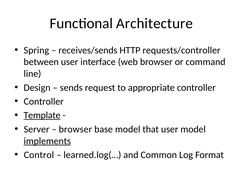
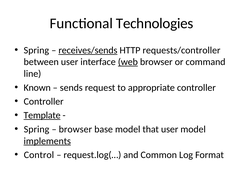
Architecture: Architecture -> Technologies
receives/sends underline: none -> present
web underline: none -> present
Design: Design -> Known
Server at (37, 129): Server -> Spring
learned.log(…: learned.log(… -> request.log(…
